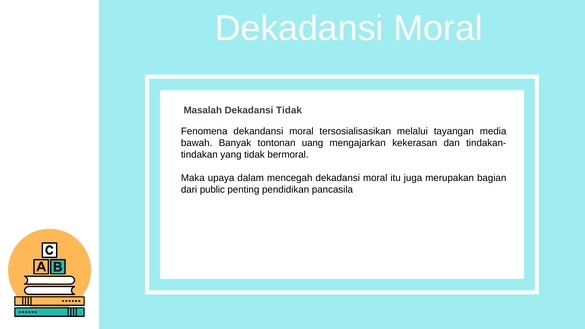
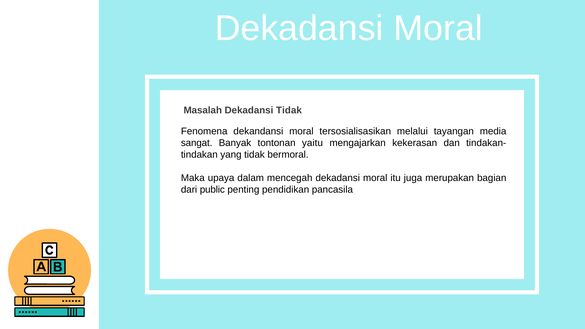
bawah: bawah -> sangat
uang: uang -> yaitu
